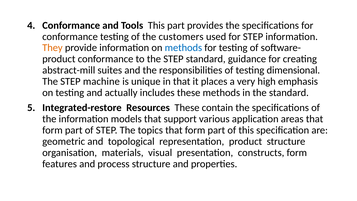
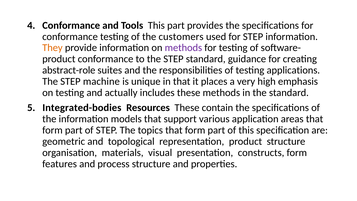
methods at (183, 48) colour: blue -> purple
abstract-mill: abstract-mill -> abstract-role
dimensional: dimensional -> applications
Integrated-restore: Integrated-restore -> Integrated-bodies
